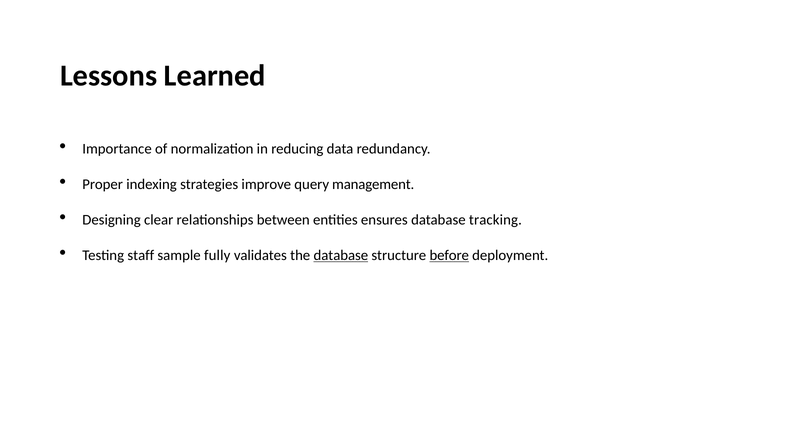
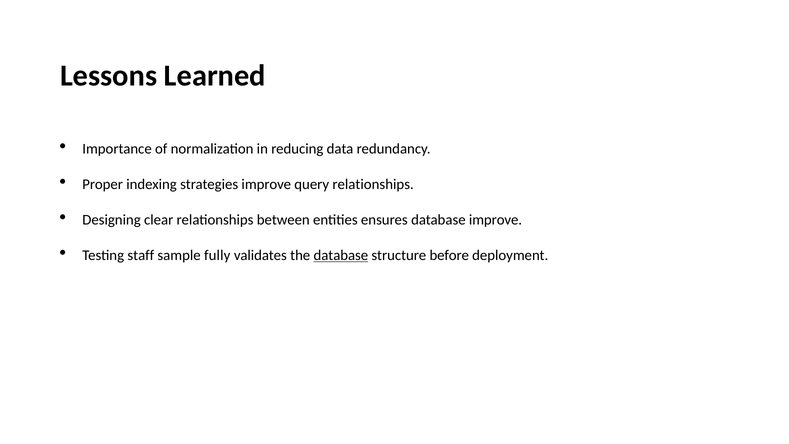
query management: management -> relationships
database tracking: tracking -> improve
before underline: present -> none
